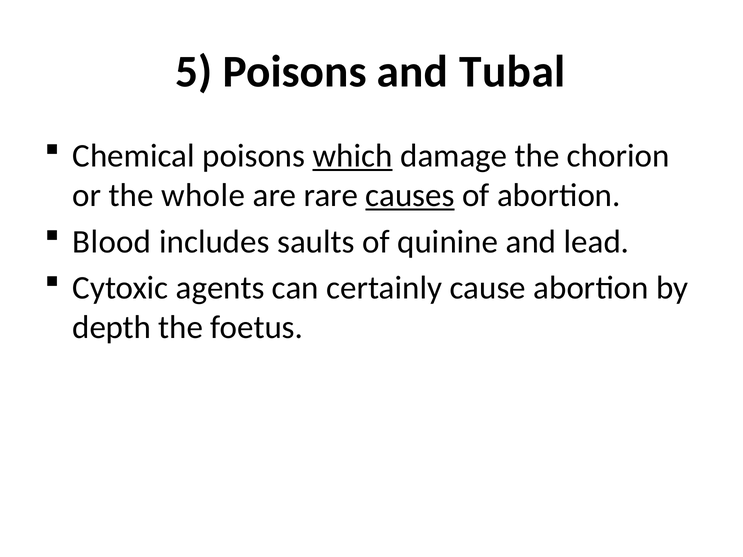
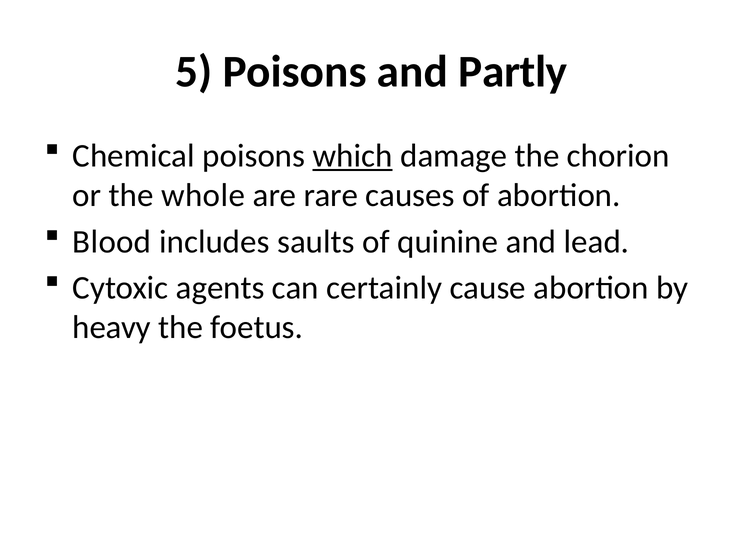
Tubal: Tubal -> Partly
causes underline: present -> none
depth: depth -> heavy
